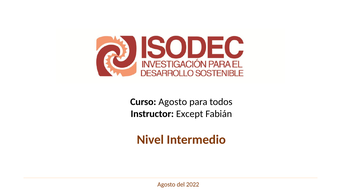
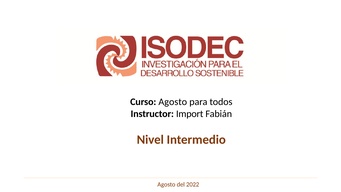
Except: Except -> Import
